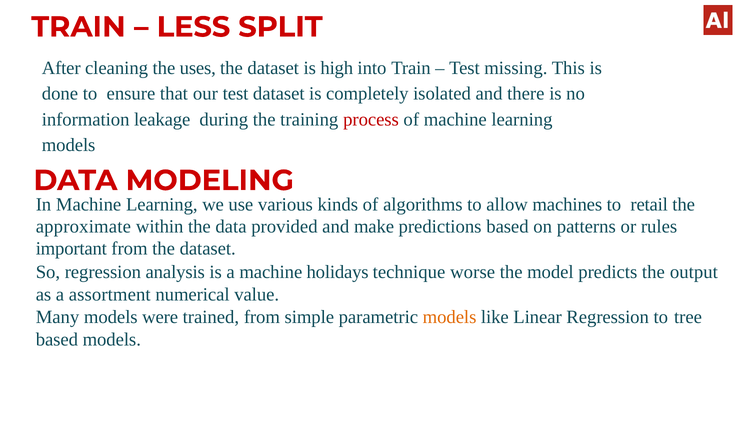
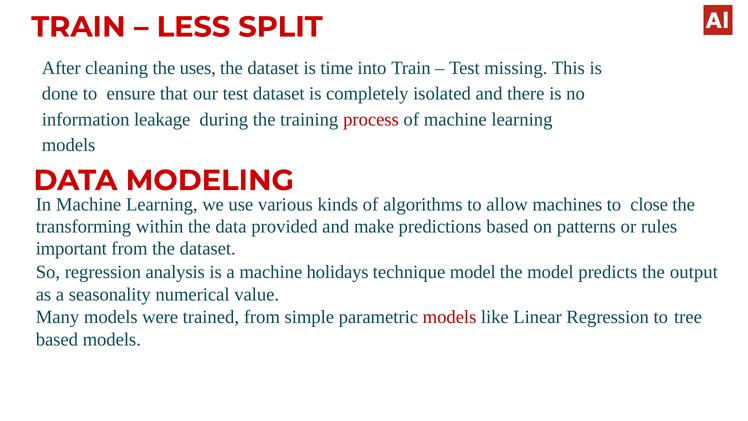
high: high -> time
retail: retail -> close
approximate: approximate -> transforming
technique worse: worse -> model
assortment: assortment -> seasonality
models at (450, 317) colour: orange -> red
